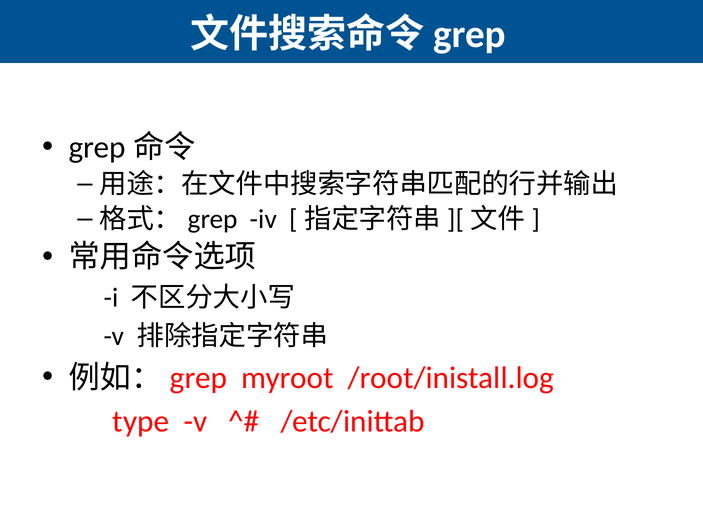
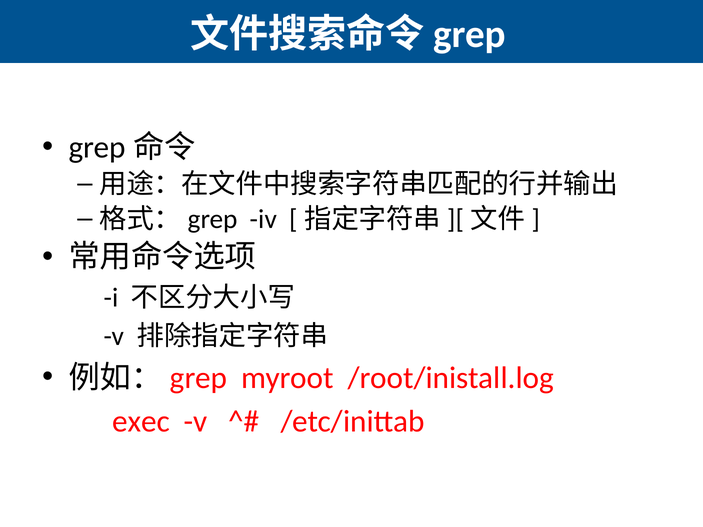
type: type -> exec
